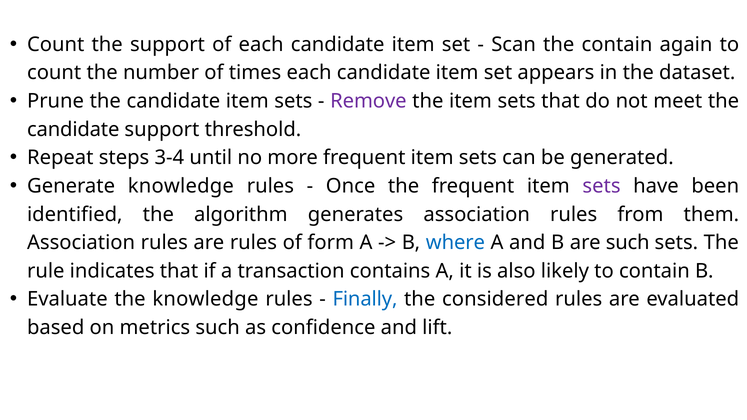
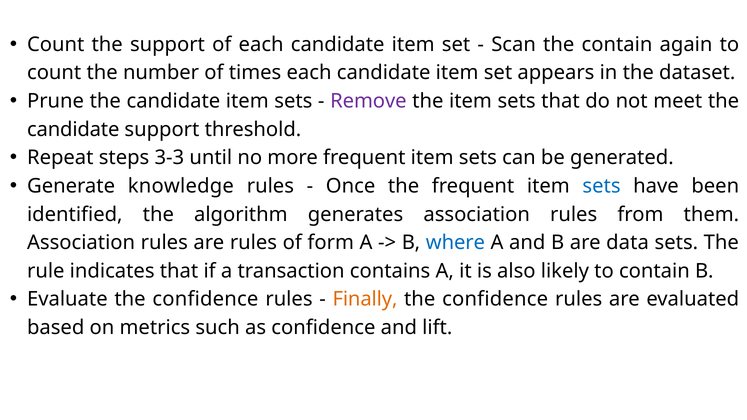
3-4: 3-4 -> 3-3
sets at (602, 186) colour: purple -> blue
are such: such -> data
Evaluate the knowledge: knowledge -> confidence
Finally colour: blue -> orange
considered at (495, 299): considered -> confidence
